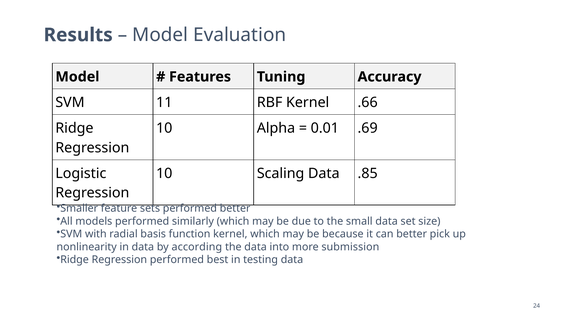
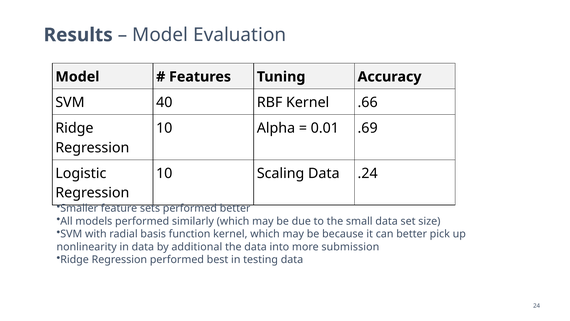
11: 11 -> 40
.85: .85 -> .24
according: according -> additional
